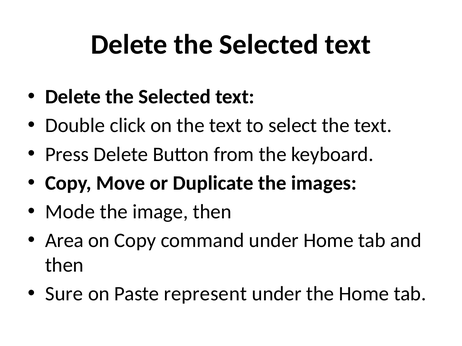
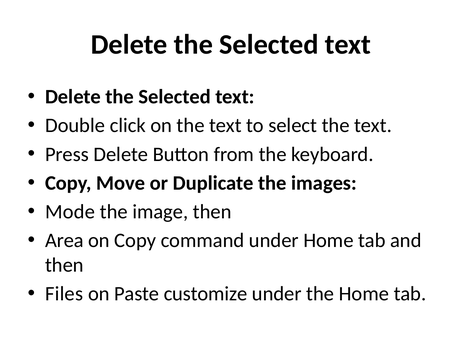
Sure: Sure -> Files
represent: represent -> customize
